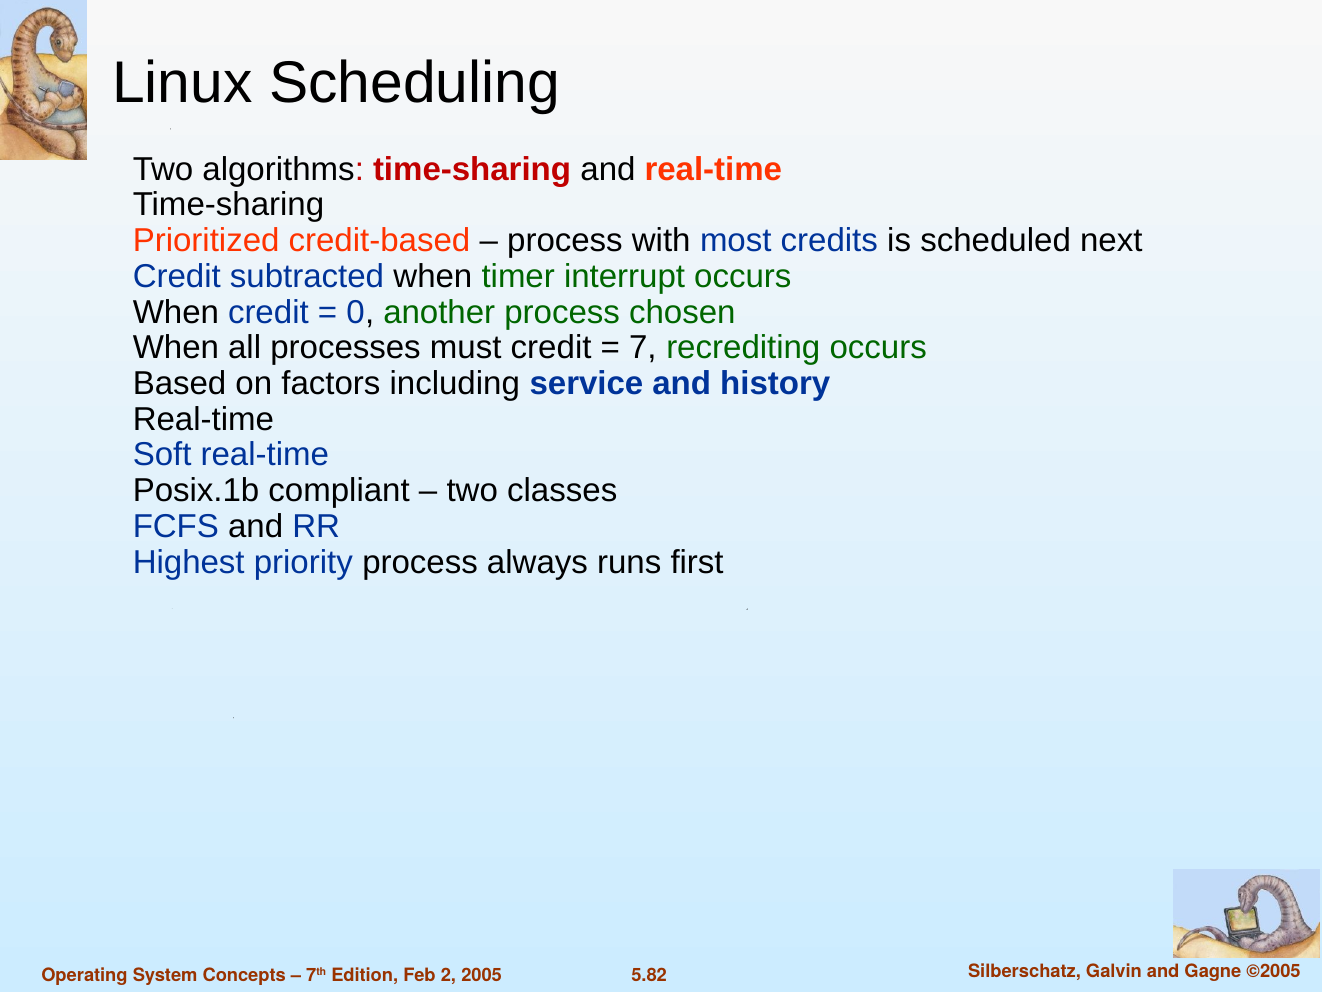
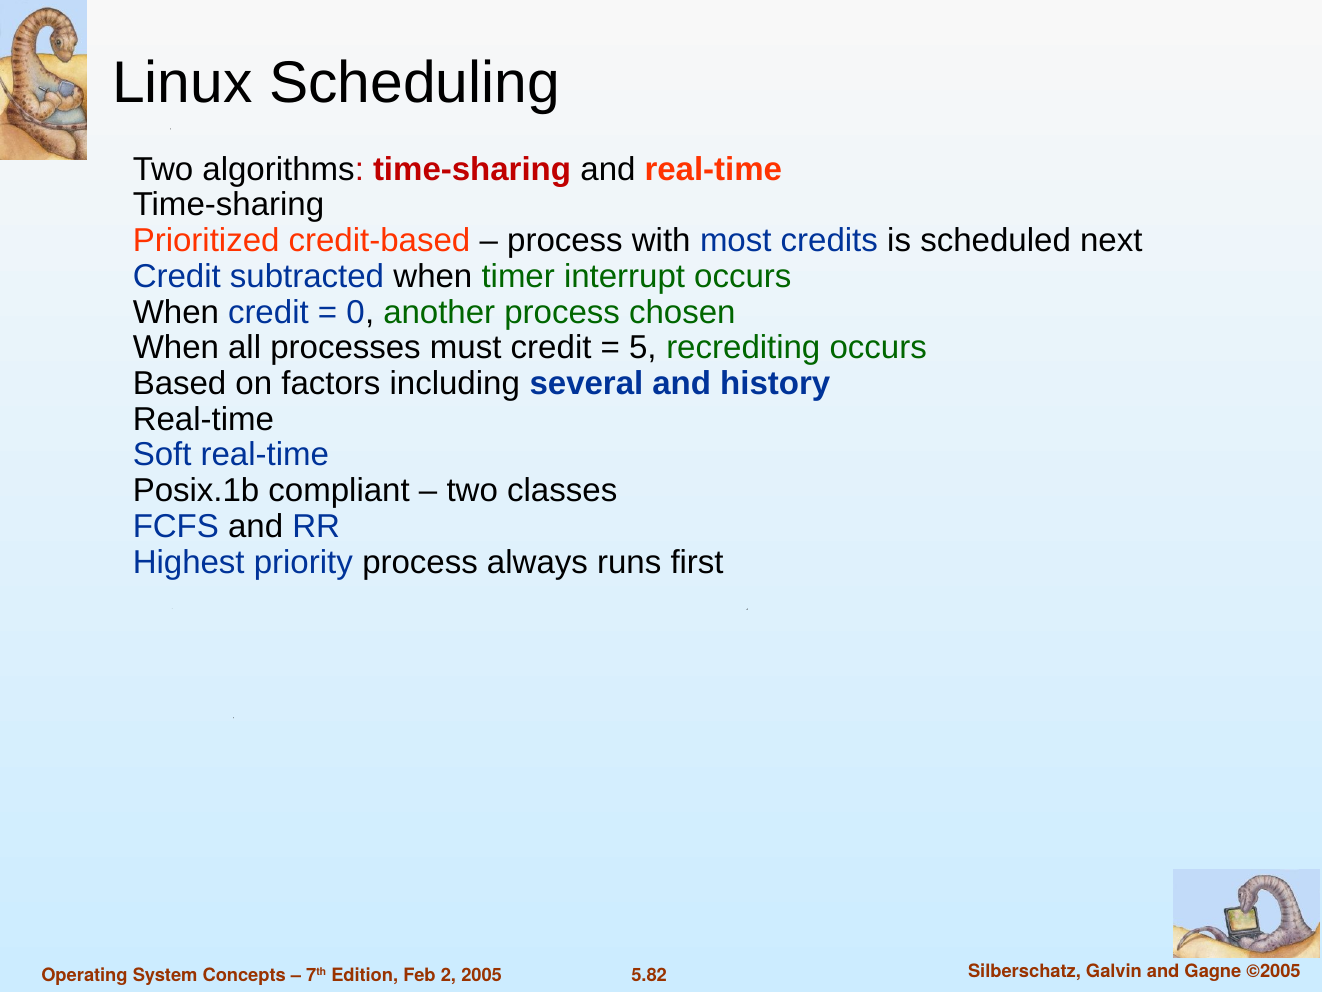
7: 7 -> 5
service: service -> several
